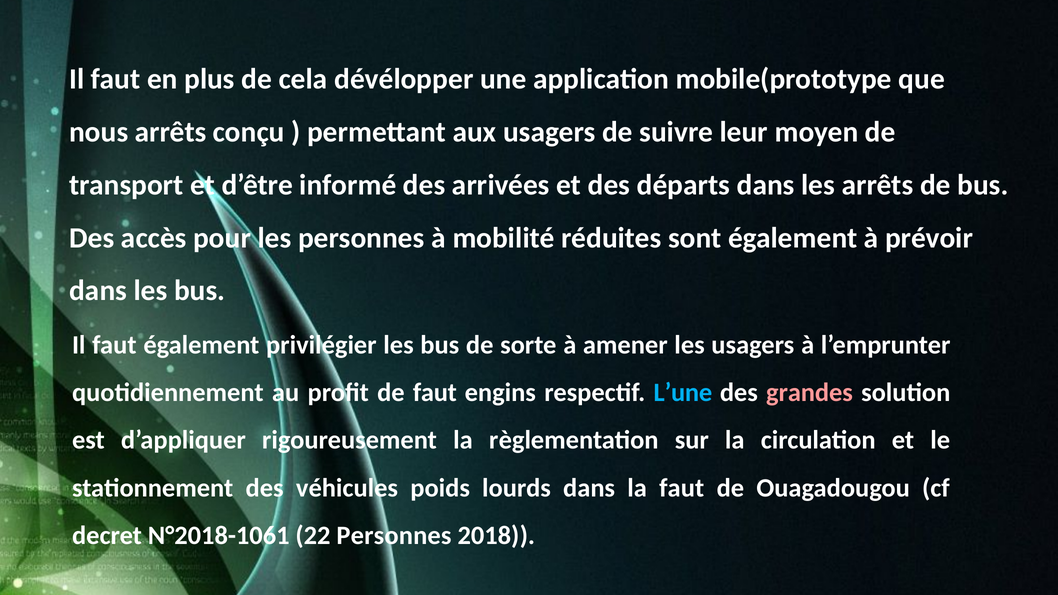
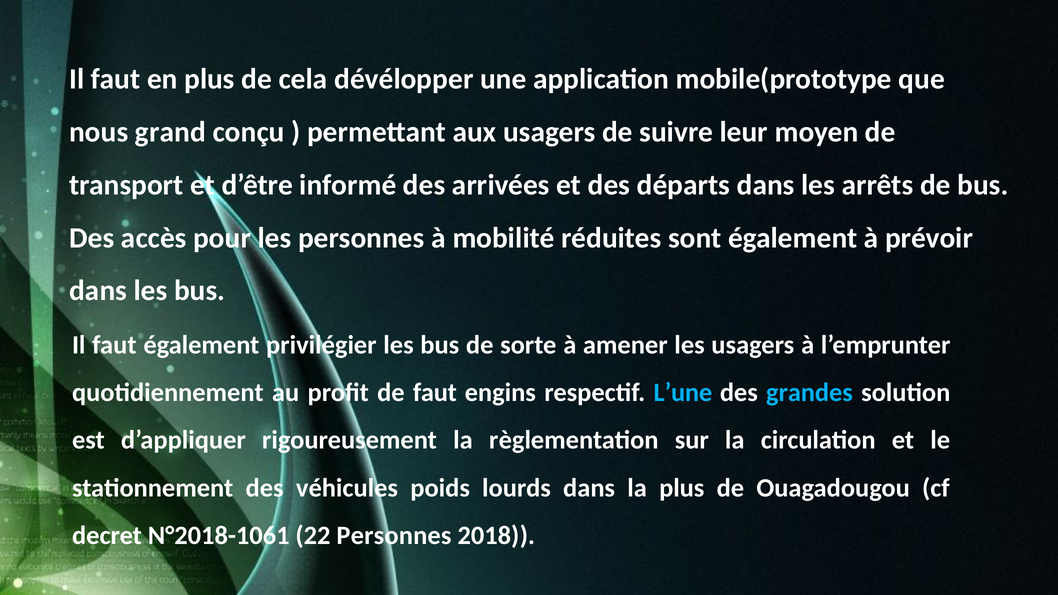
nous arrêts: arrêts -> grand
grandes colour: pink -> light blue
la faut: faut -> plus
